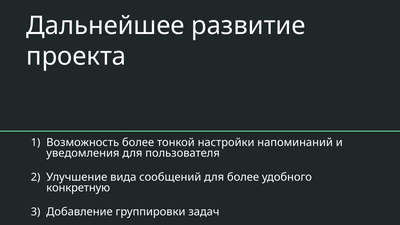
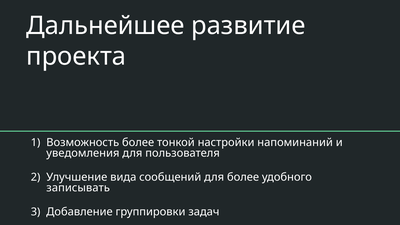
конкретную: конкретную -> записывать
